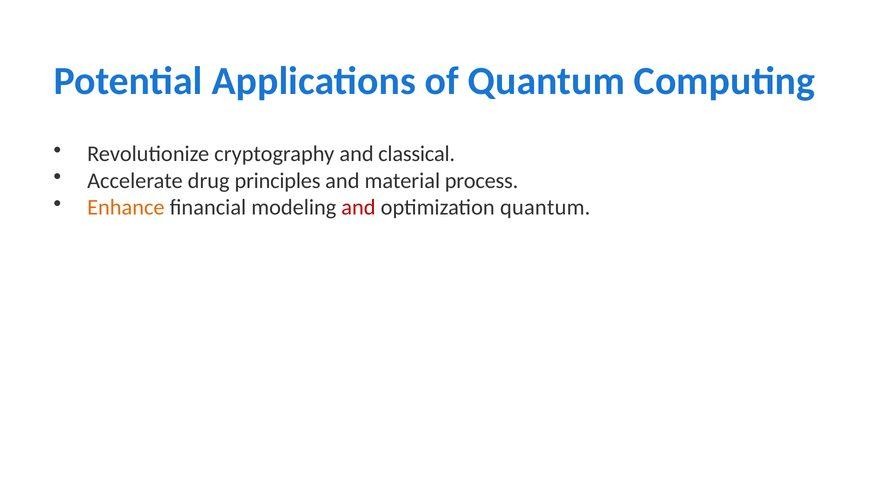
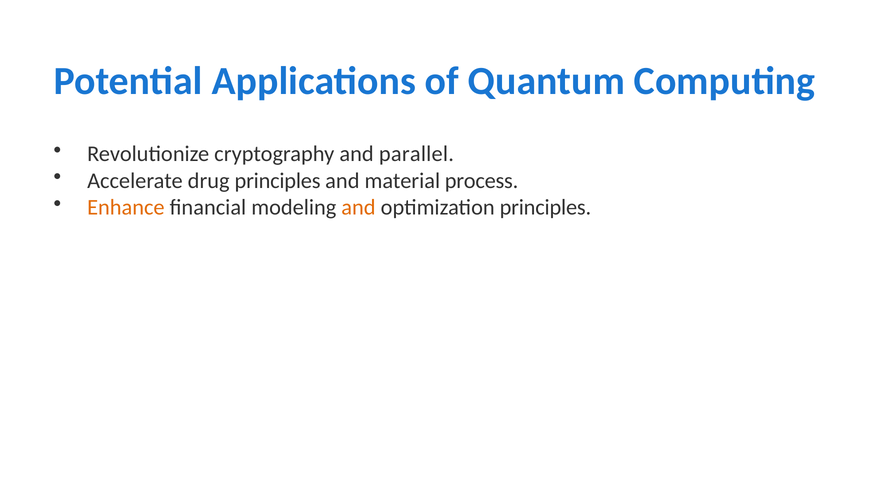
classical: classical -> parallel
and at (358, 208) colour: red -> orange
optimization quantum: quantum -> principles
